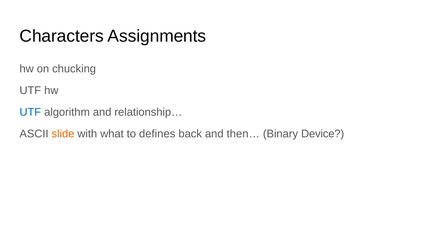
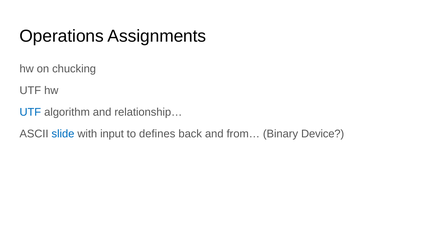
Characters: Characters -> Operations
slide colour: orange -> blue
what: what -> input
then…: then… -> from…
